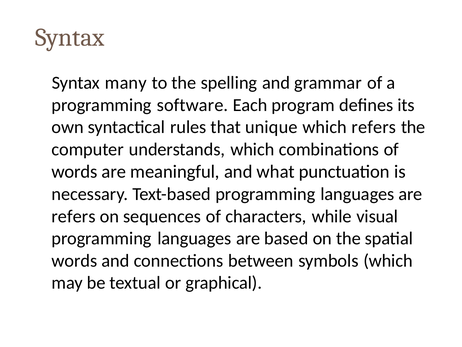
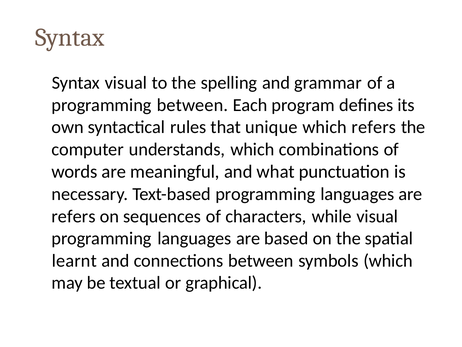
Syntax many: many -> visual
programming software: software -> between
words at (74, 260): words -> learnt
